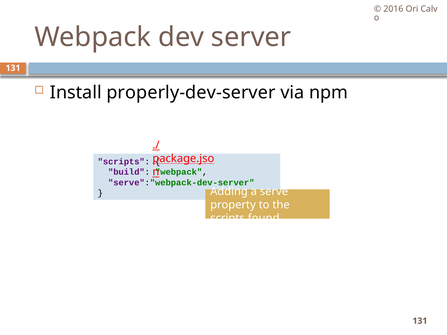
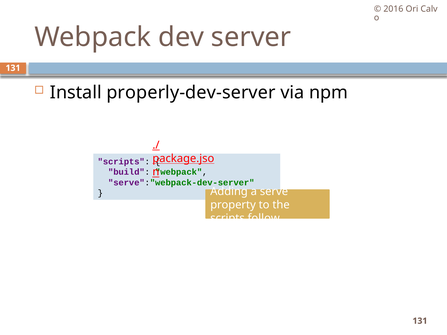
found: found -> follow
